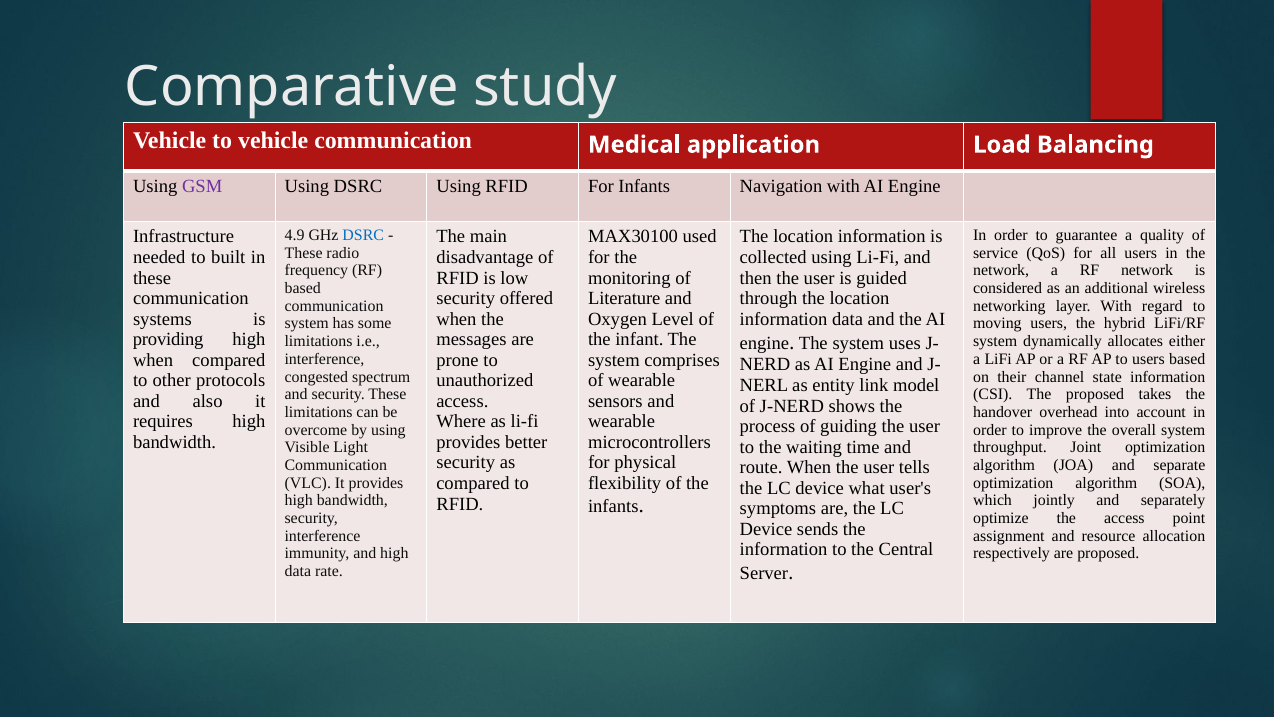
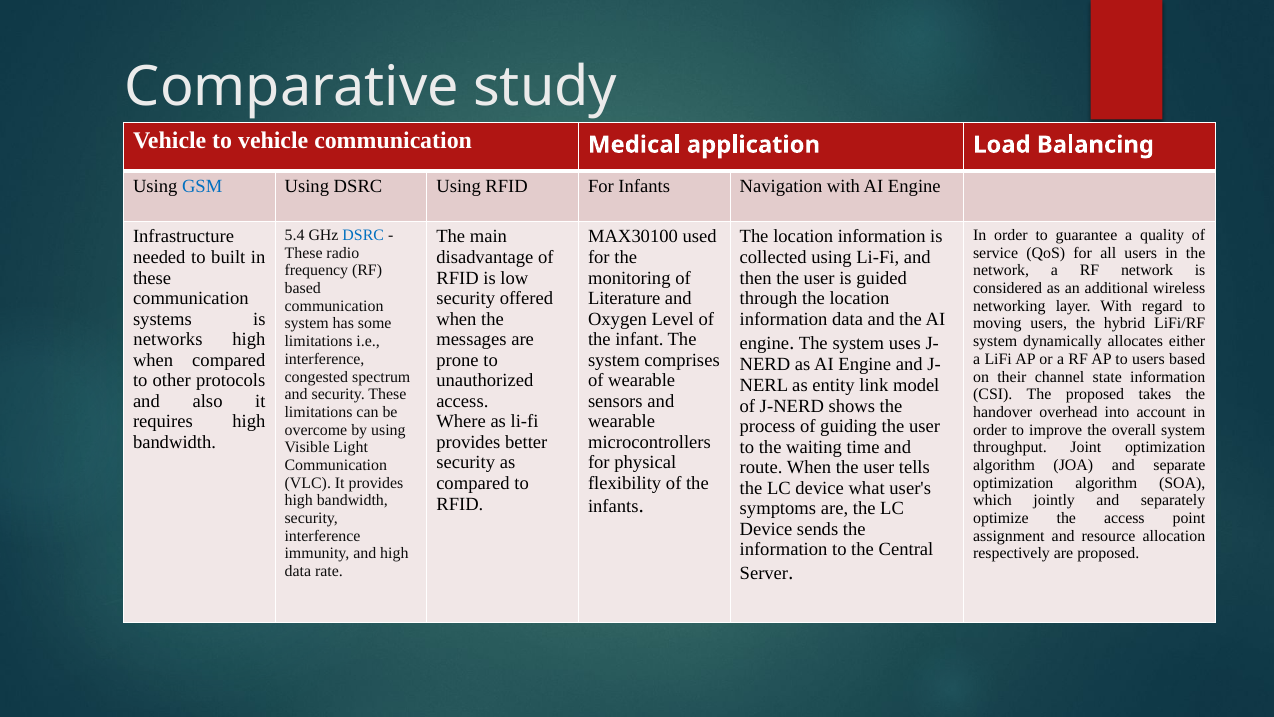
GSM colour: purple -> blue
4.9: 4.9 -> 5.4
providing: providing -> networks
